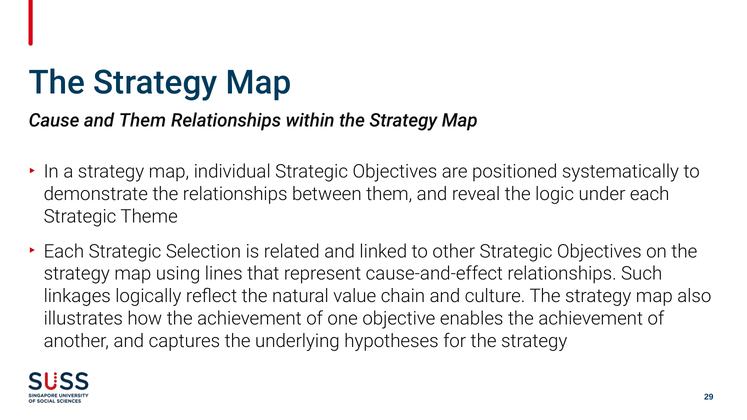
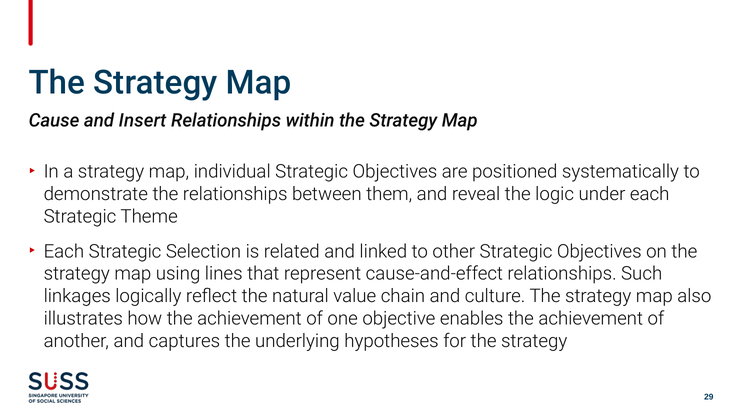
and Them: Them -> Insert
